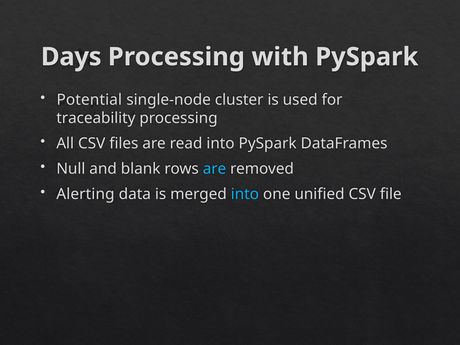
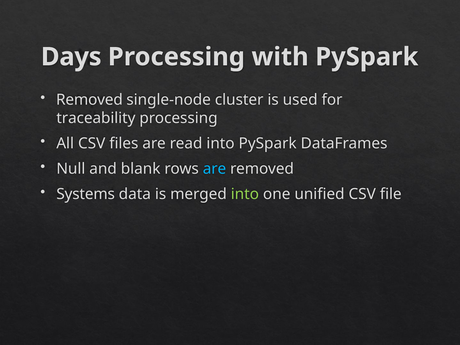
Potential at (89, 100): Potential -> Removed
Alerting: Alerting -> Systems
into at (245, 194) colour: light blue -> light green
